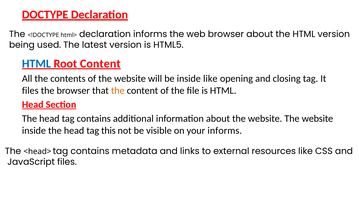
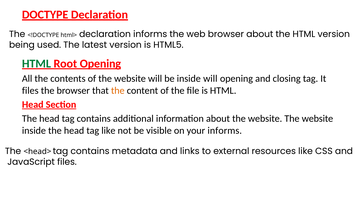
HTML at (36, 64) colour: blue -> green
Root Content: Content -> Opening
inside like: like -> will
tag this: this -> like
